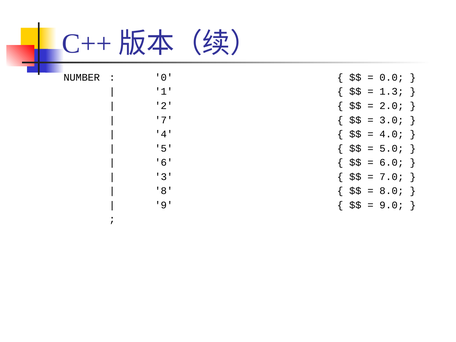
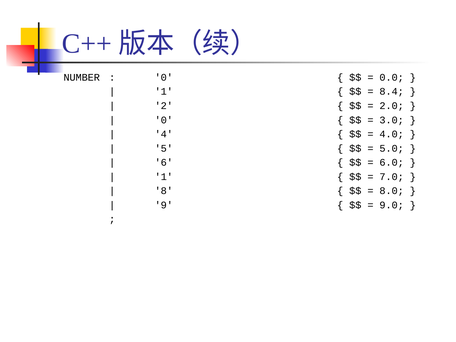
1.3: 1.3 -> 8.4
7 at (164, 120): 7 -> 0
3 at (164, 177): 3 -> 1
